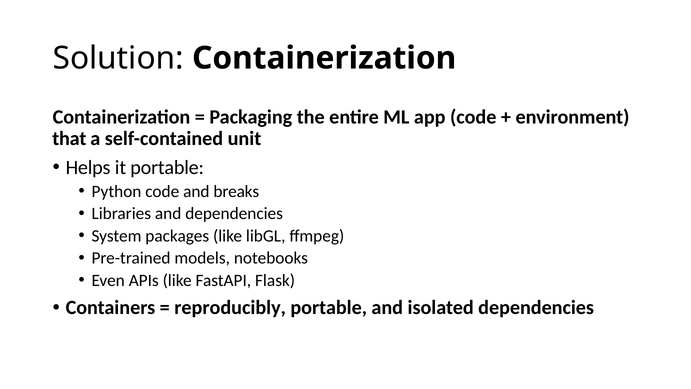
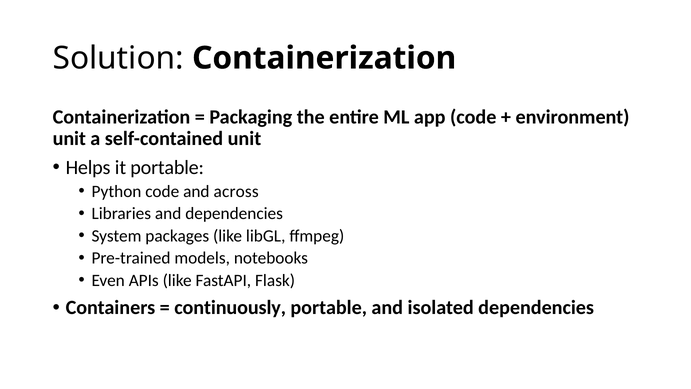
that at (69, 139): that -> unit
breaks: breaks -> across
reproducibly: reproducibly -> continuously
